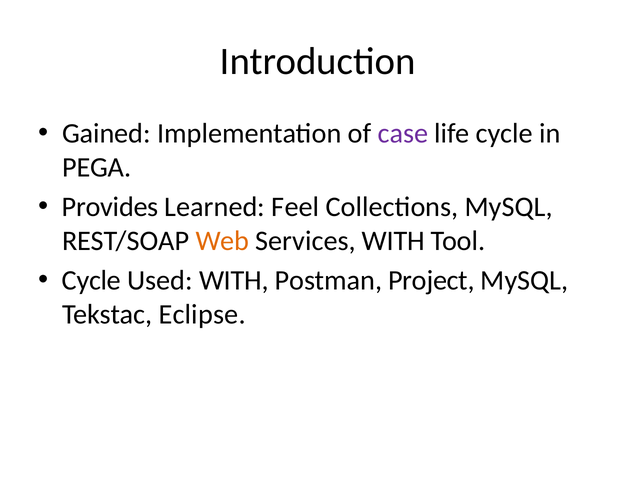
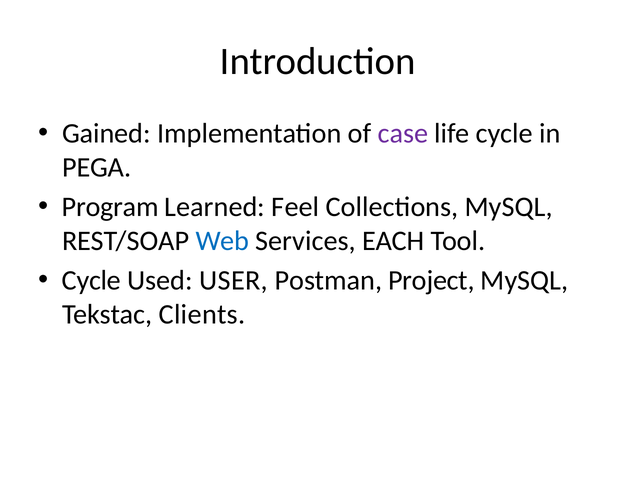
Provides: Provides -> Program
Web colour: orange -> blue
Services WITH: WITH -> EACH
Used WITH: WITH -> USER
Eclipse: Eclipse -> Clients
